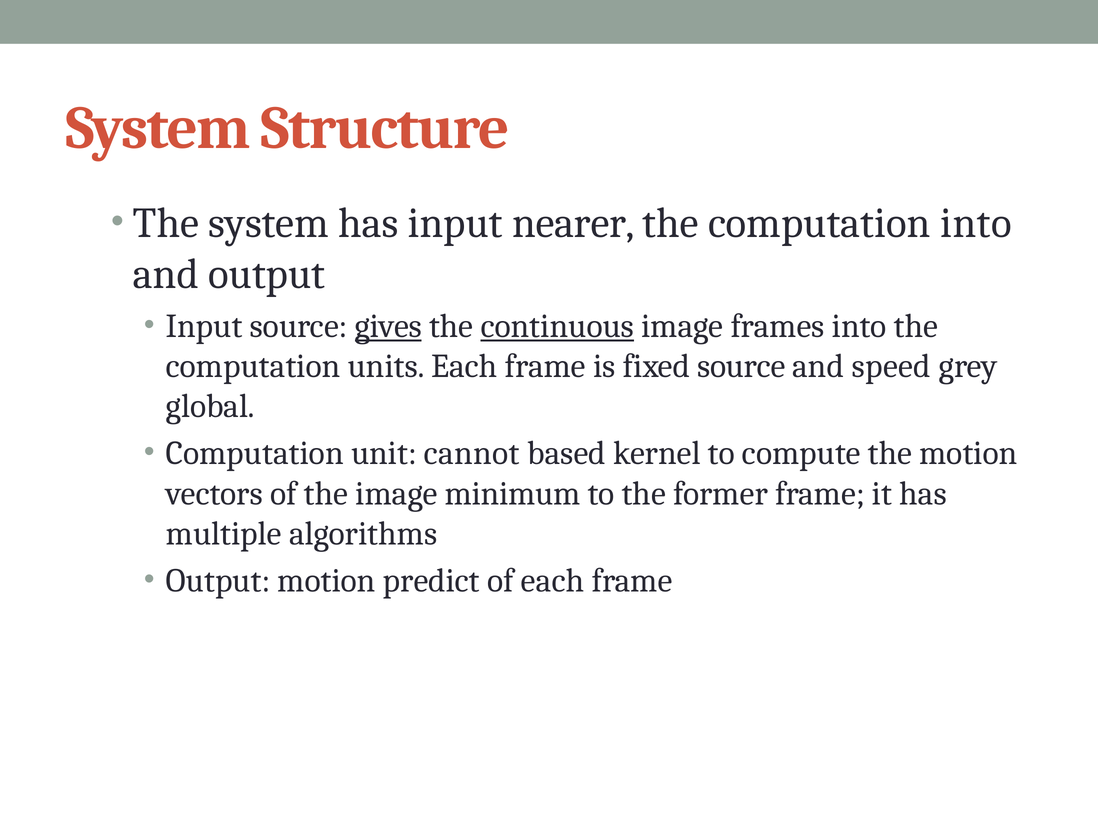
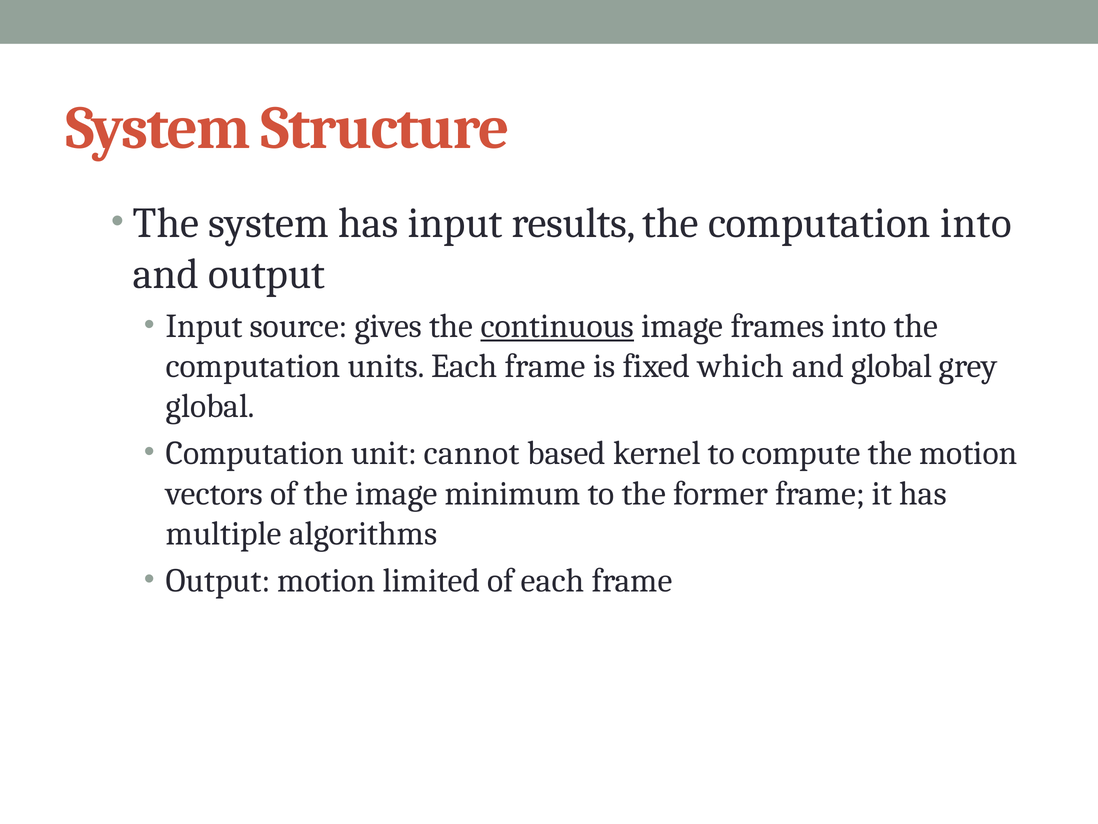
nearer: nearer -> results
gives underline: present -> none
fixed source: source -> which
and speed: speed -> global
predict: predict -> limited
